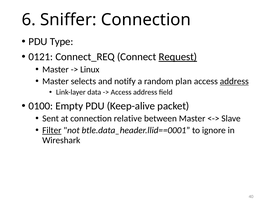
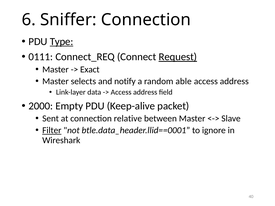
Type underline: none -> present
0121: 0121 -> 0111
Linux: Linux -> Exact
plan: plan -> able
address at (234, 81) underline: present -> none
0100: 0100 -> 2000
